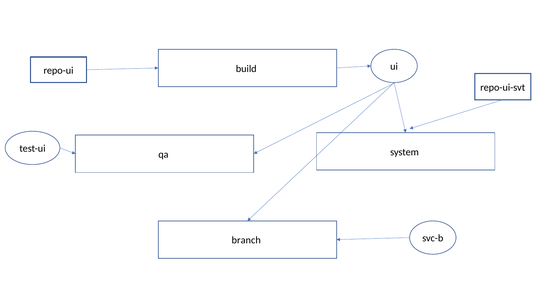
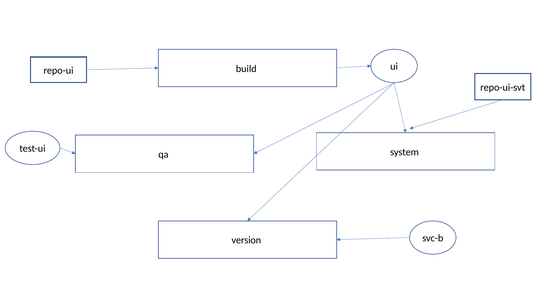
branch: branch -> version
